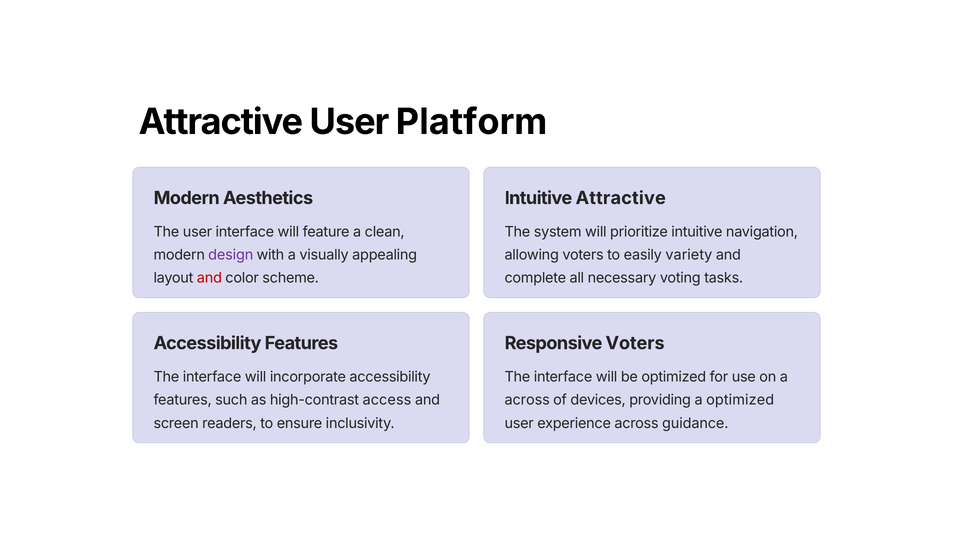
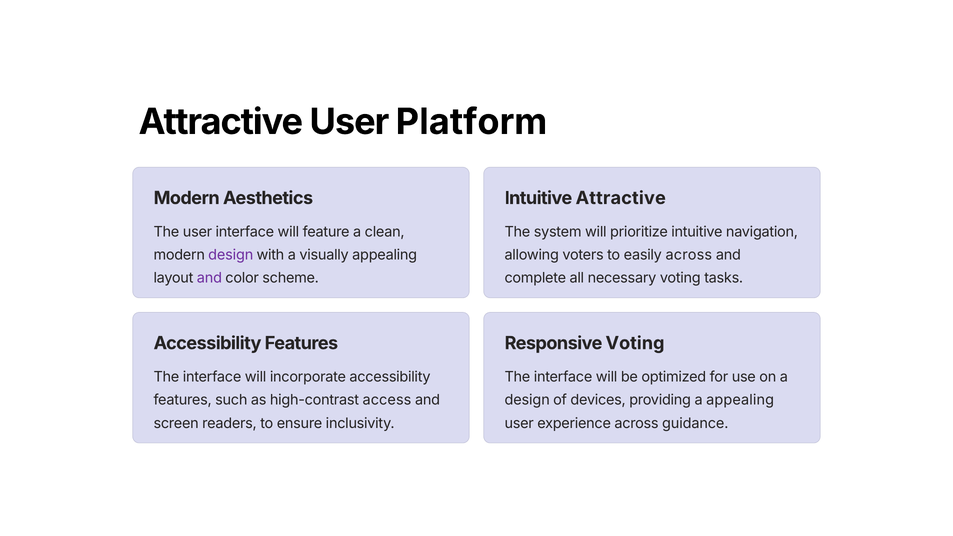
easily variety: variety -> across
and at (209, 278) colour: red -> purple
Responsive Voters: Voters -> Voting
across at (527, 400): across -> design
a optimized: optimized -> appealing
